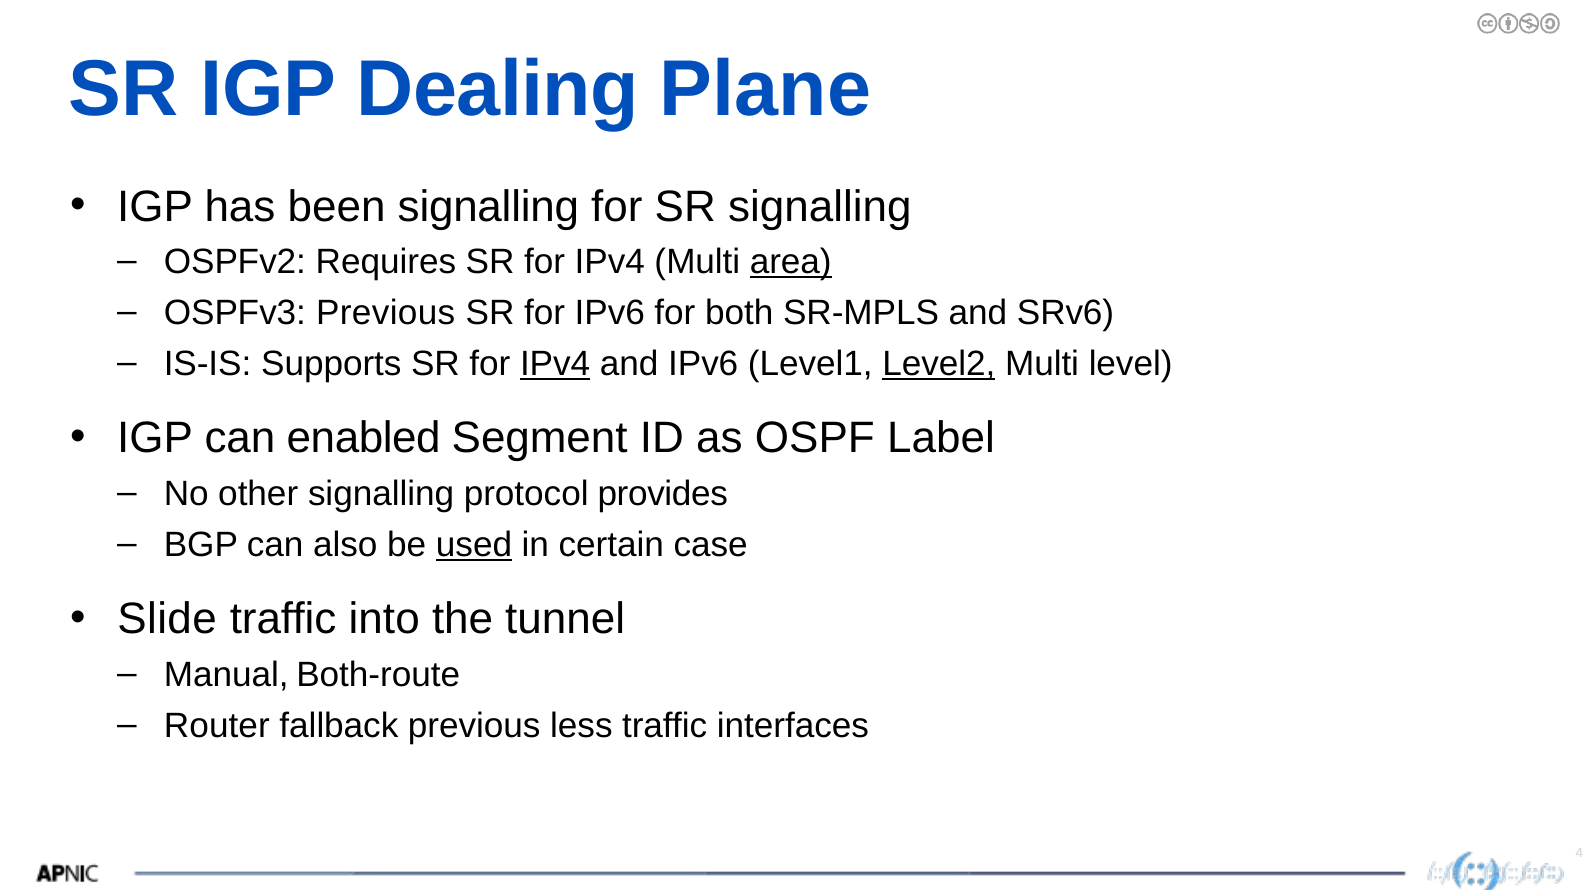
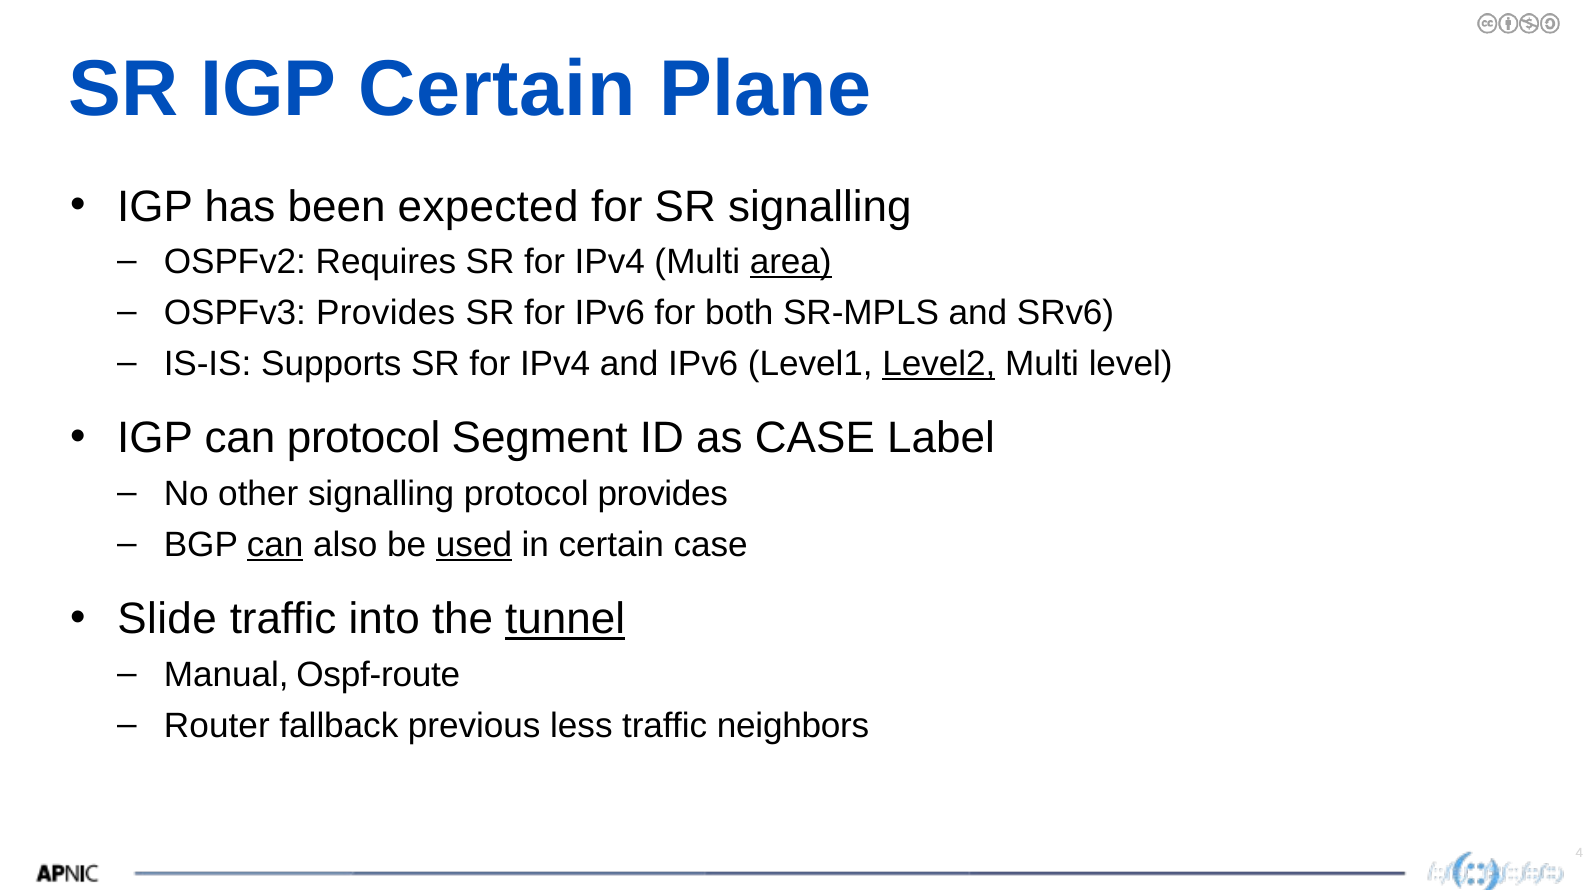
IGP Dealing: Dealing -> Certain
been signalling: signalling -> expected
OSPFv3 Previous: Previous -> Provides
IPv4 at (555, 364) underline: present -> none
can enabled: enabled -> protocol
as OSPF: OSPF -> CASE
can at (275, 545) underline: none -> present
tunnel underline: none -> present
Both-route: Both-route -> Ospf-route
interfaces: interfaces -> neighbors
